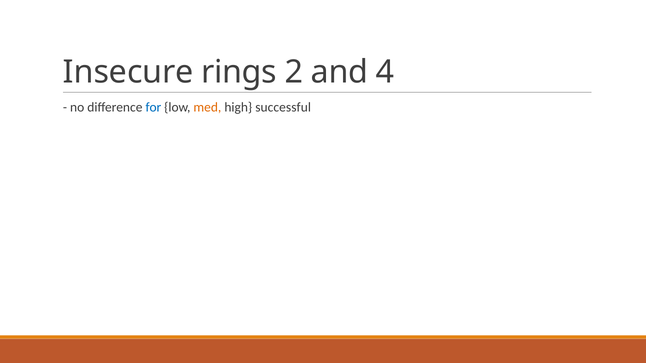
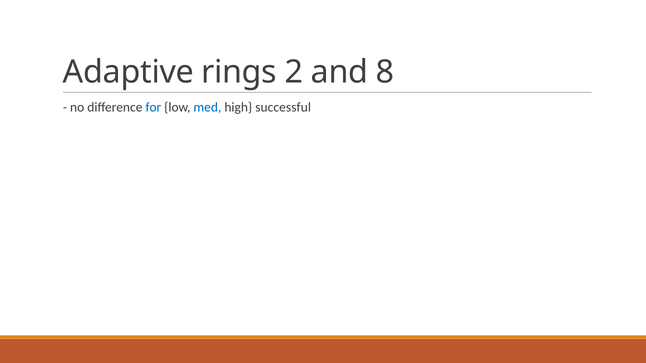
Insecure: Insecure -> Adaptive
4: 4 -> 8
med colour: orange -> blue
